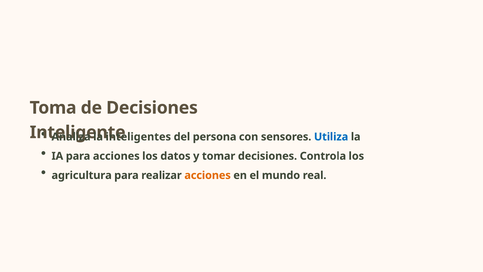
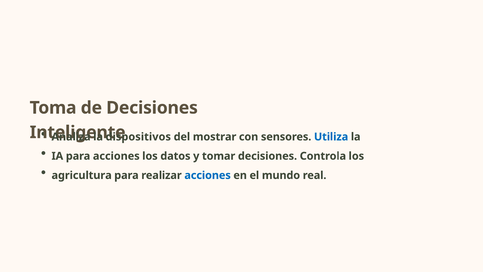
inteligentes: inteligentes -> dispositivos
persona: persona -> mostrar
acciones at (208, 175) colour: orange -> blue
